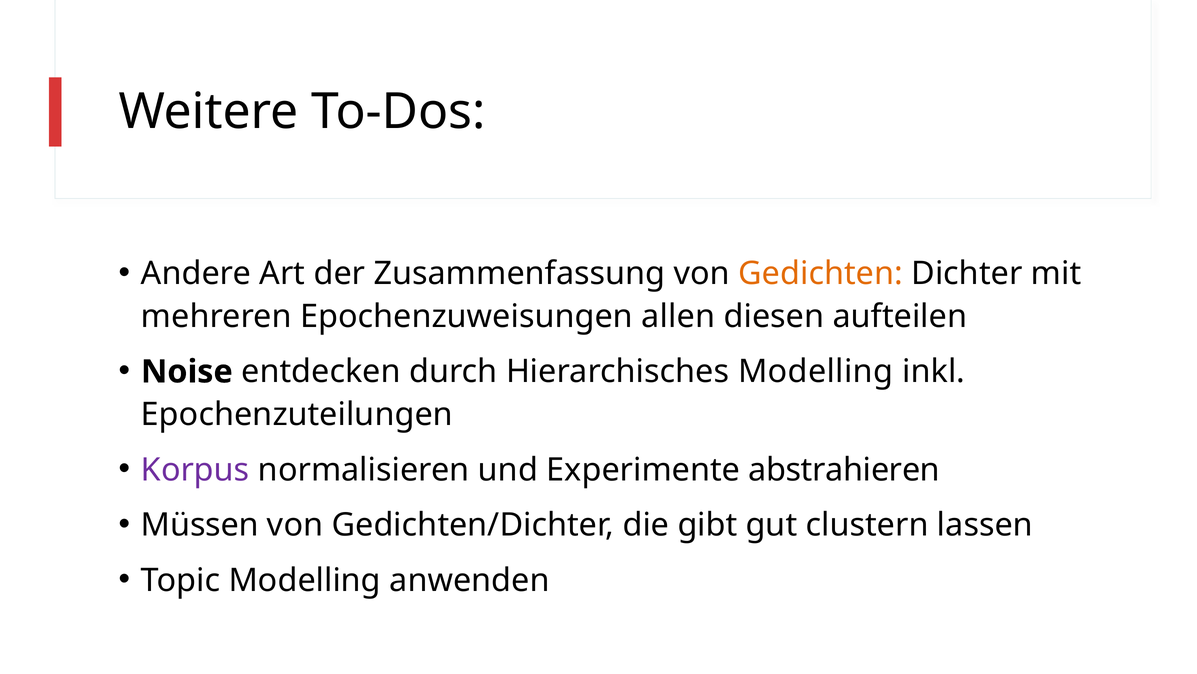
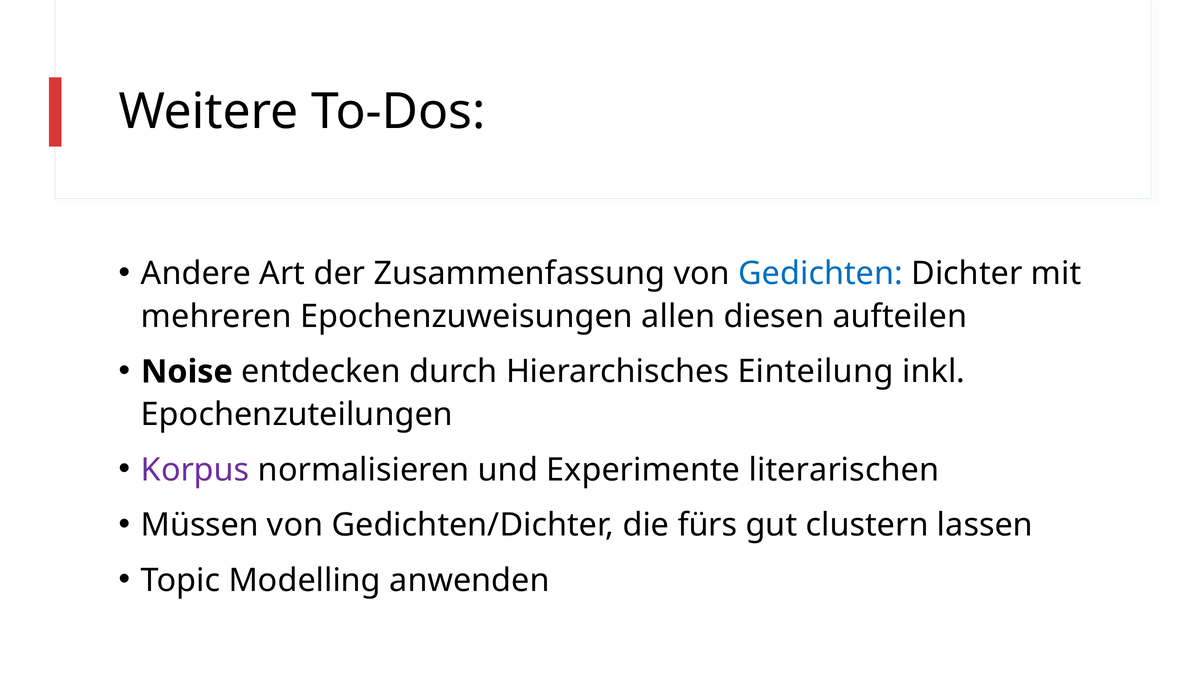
Gedichten colour: orange -> blue
Hierarchisches Modelling: Modelling -> Einteilung
abstrahieren: abstrahieren -> literarischen
gibt: gibt -> fürs
